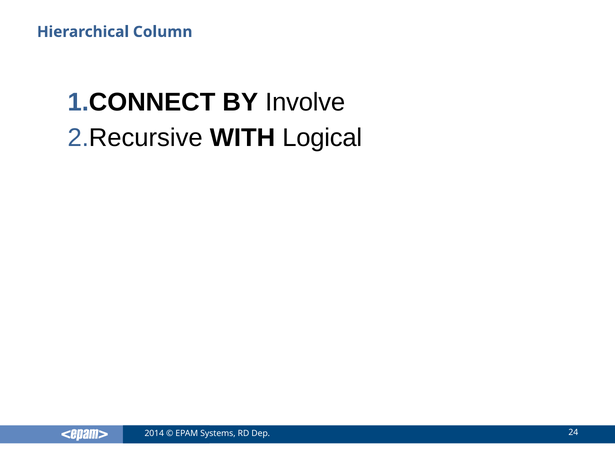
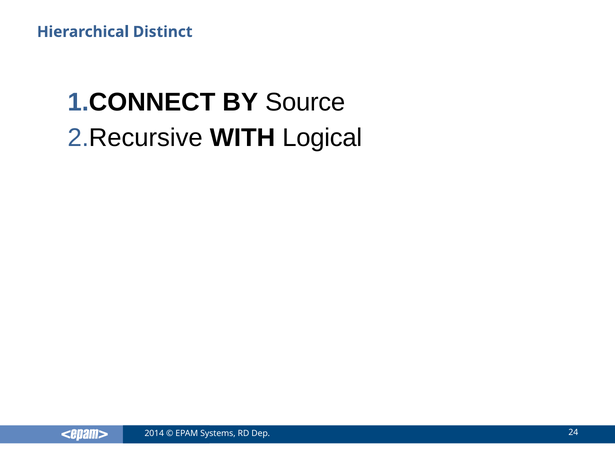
Column: Column -> Distinct
Involve: Involve -> Source
